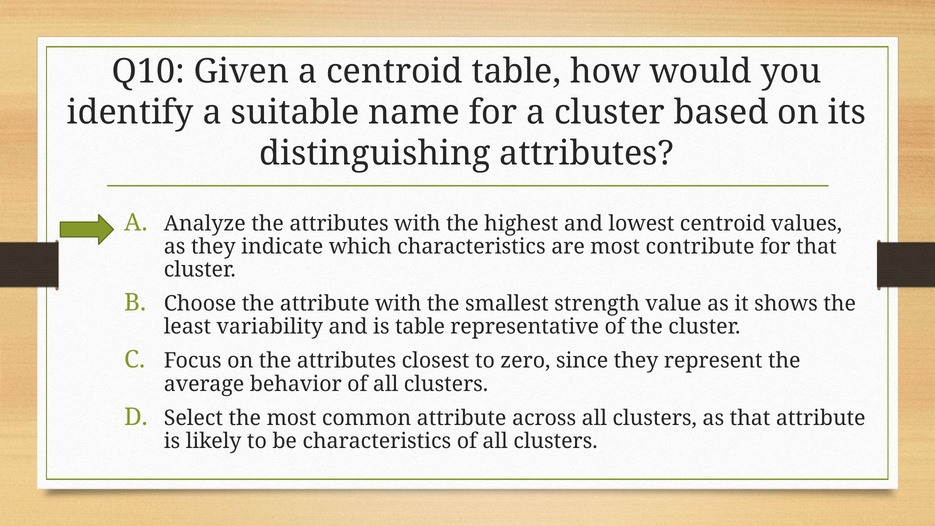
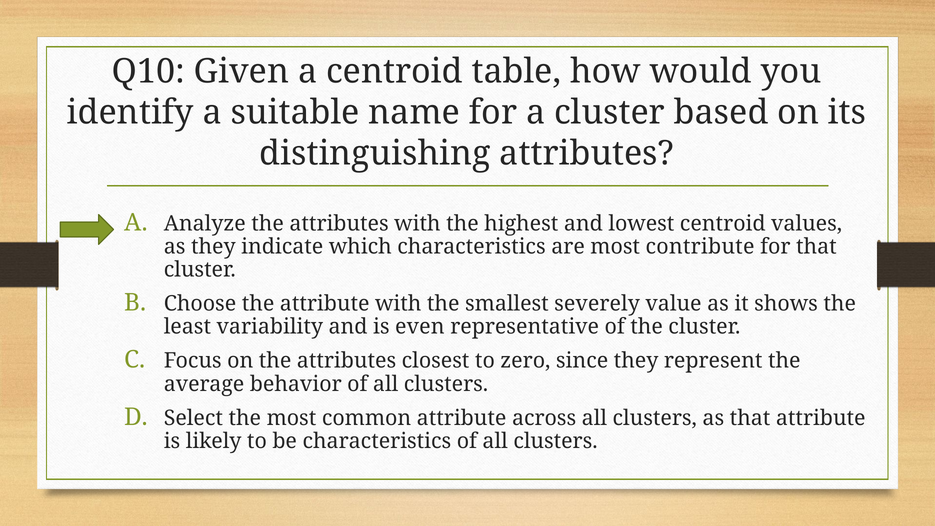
strength: strength -> severely
is table: table -> even
